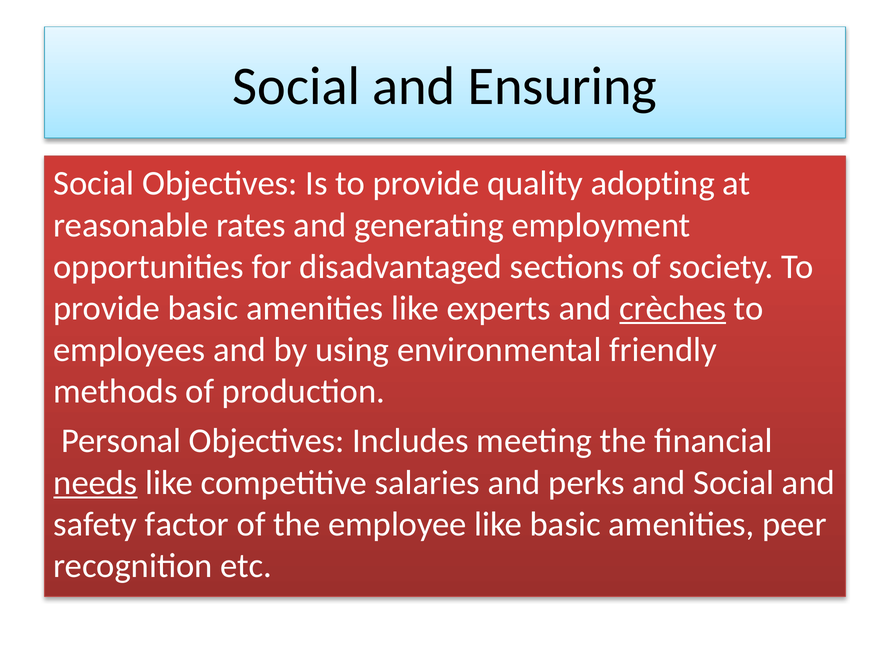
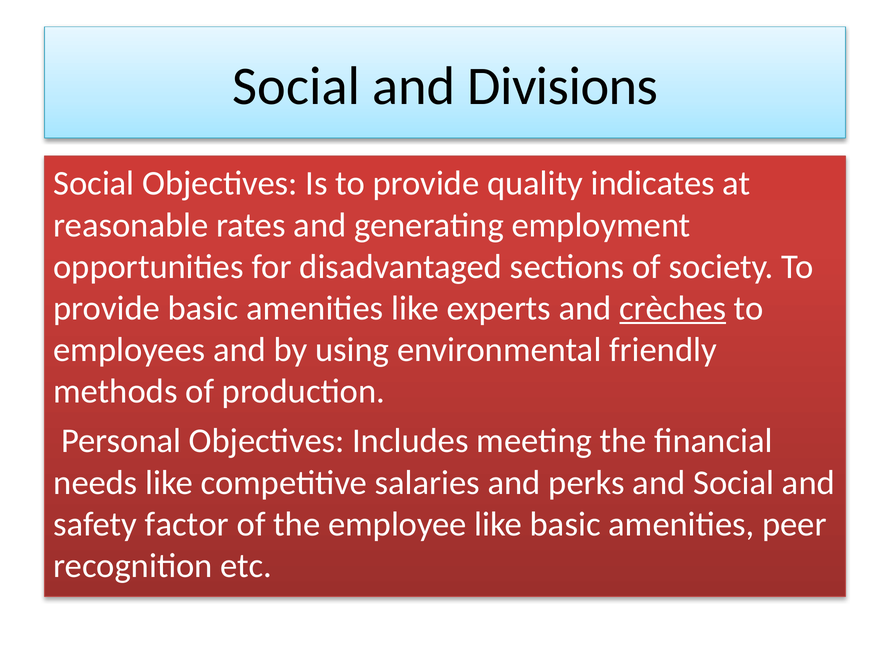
Ensuring: Ensuring -> Divisions
adopting: adopting -> indicates
needs underline: present -> none
